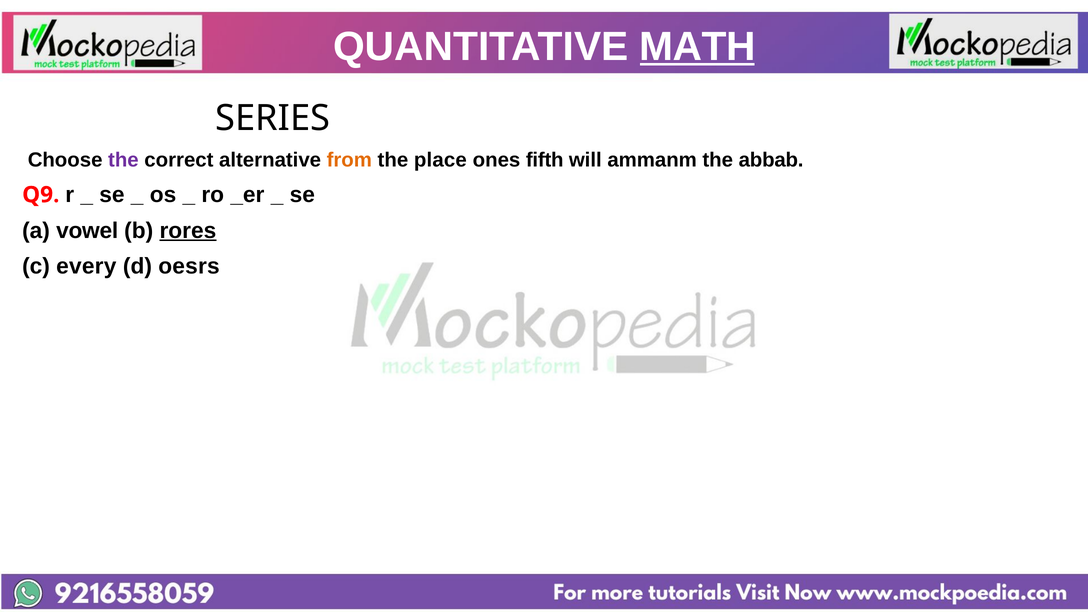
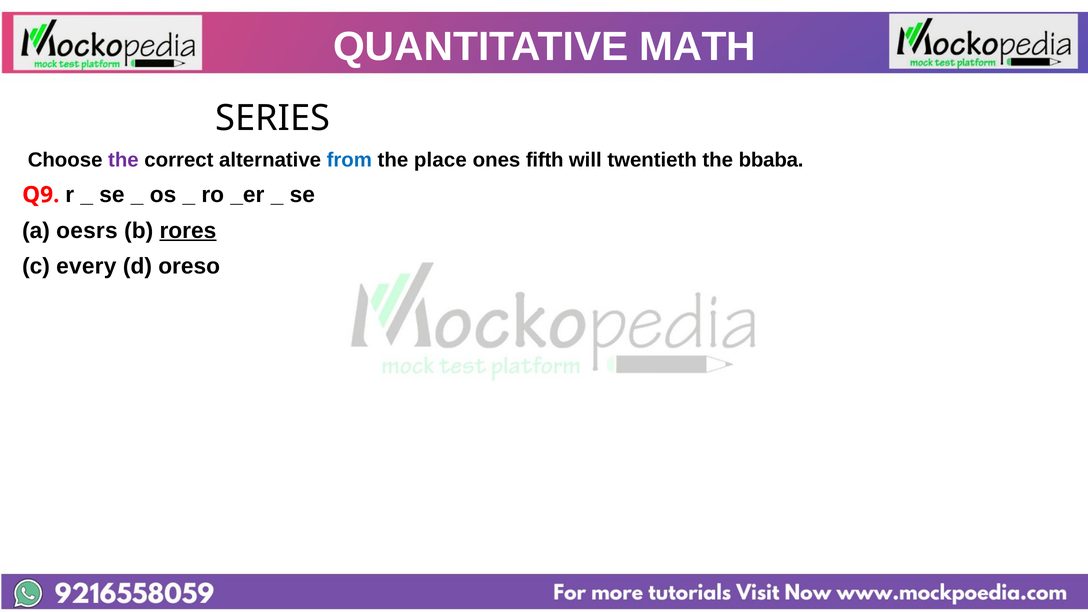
MATH underline: present -> none
from colour: orange -> blue
ammanm: ammanm -> twentieth
abbab: abbab -> bbaba
vowel: vowel -> oesrs
oesrs: oesrs -> oreso
